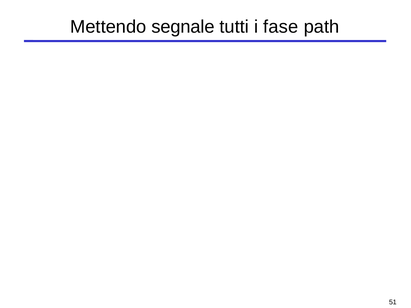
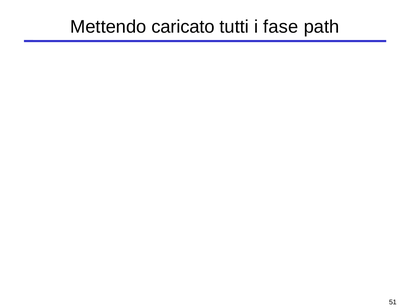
segnale: segnale -> caricato
